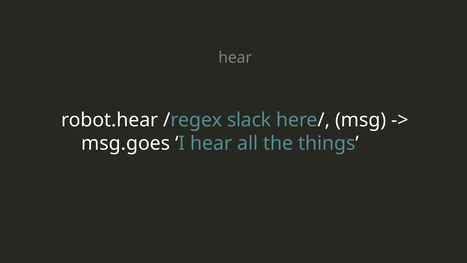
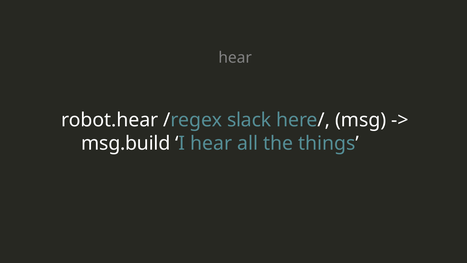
msg.goes: msg.goes -> msg.build
